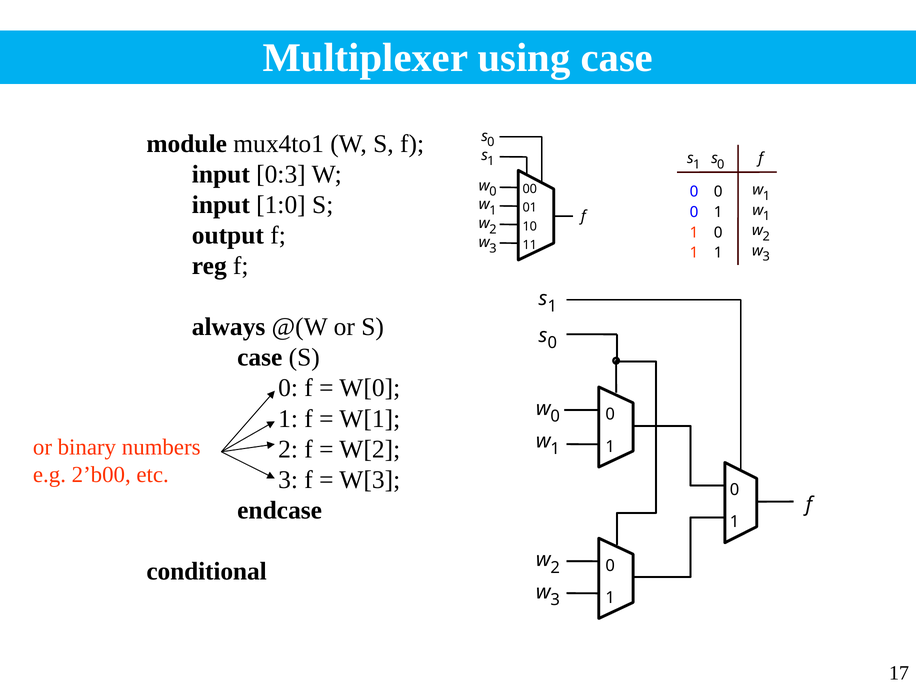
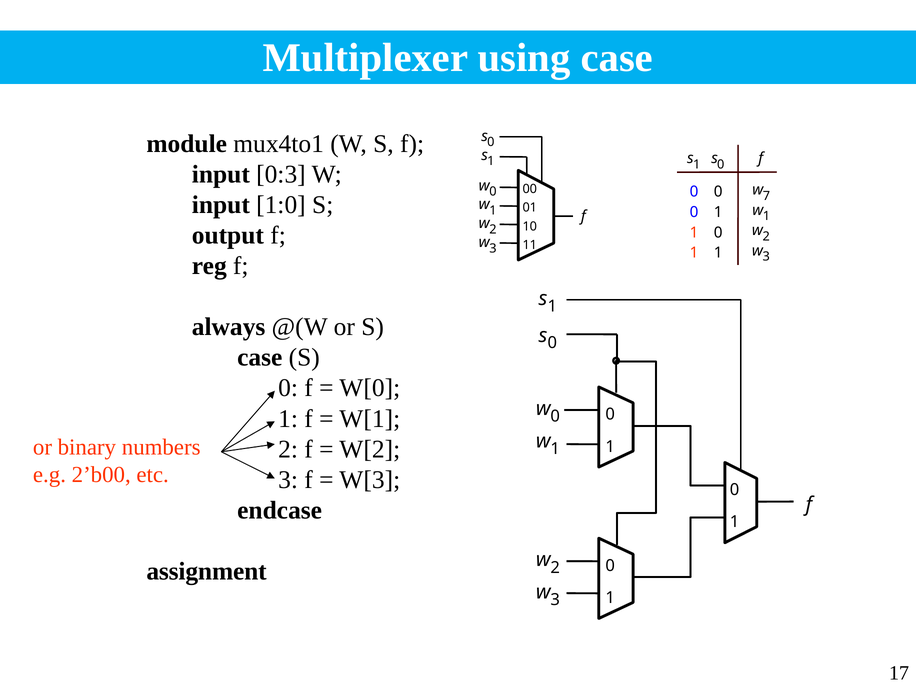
1 at (766, 196): 1 -> 7
conditional: conditional -> assignment
